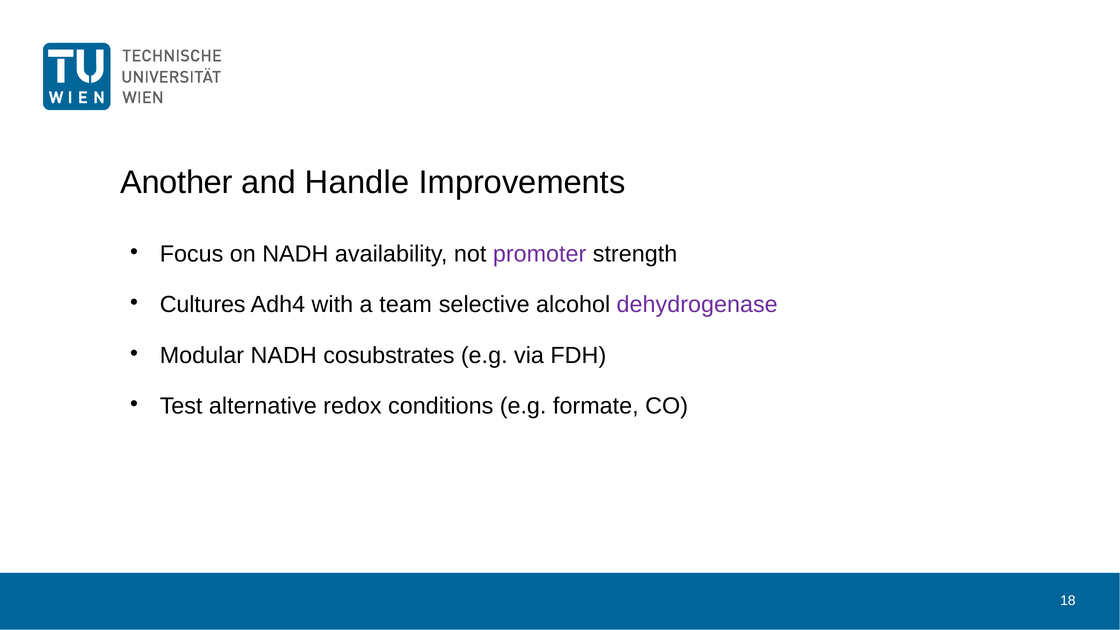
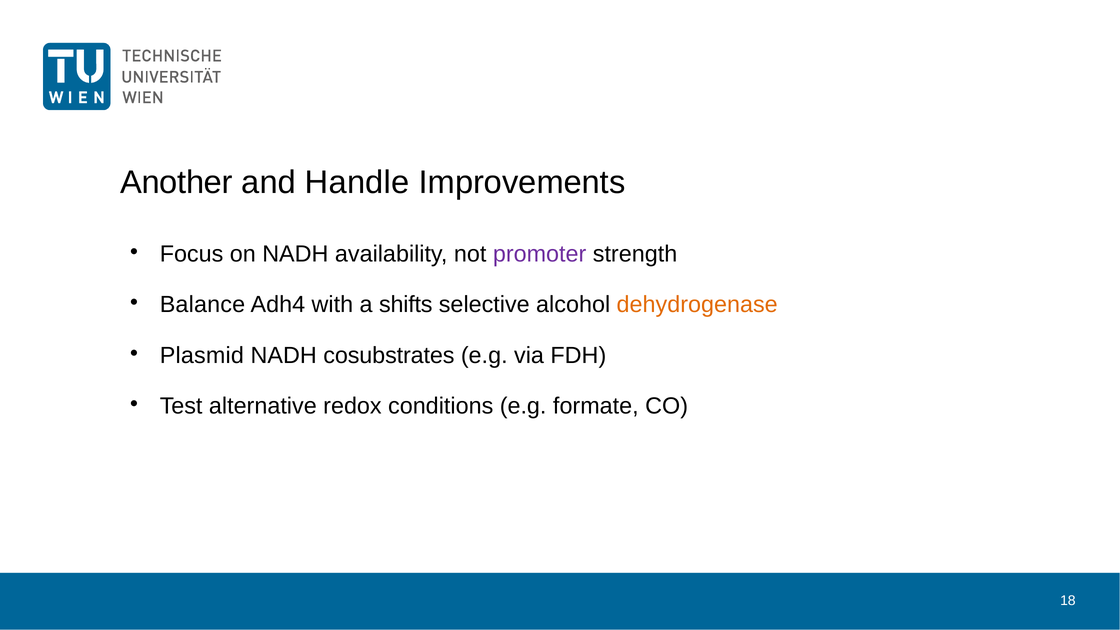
Cultures: Cultures -> Balance
team: team -> shifts
dehydrogenase colour: purple -> orange
Modular: Modular -> Plasmid
